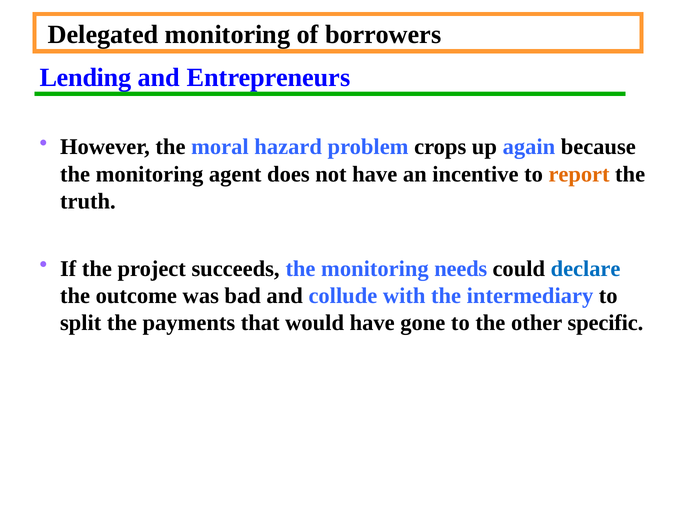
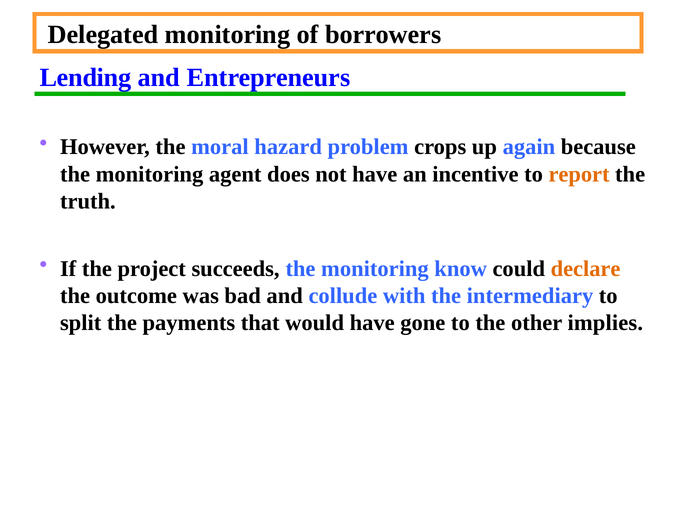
needs: needs -> know
declare colour: blue -> orange
specific: specific -> implies
